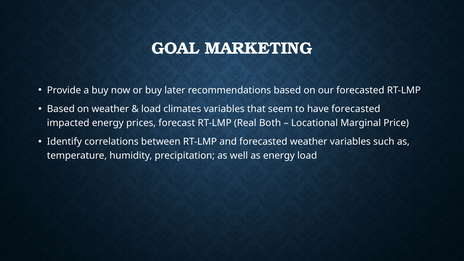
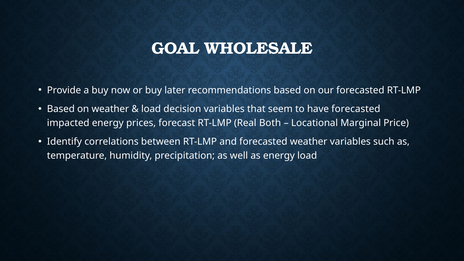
MARKETING: MARKETING -> WHOLESALE
climates: climates -> decision
